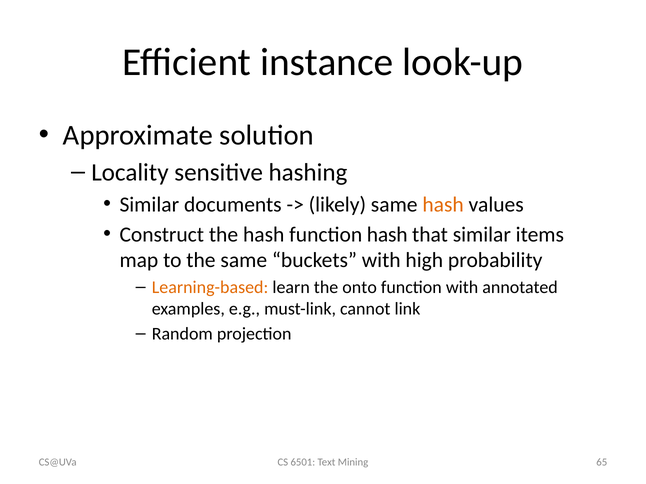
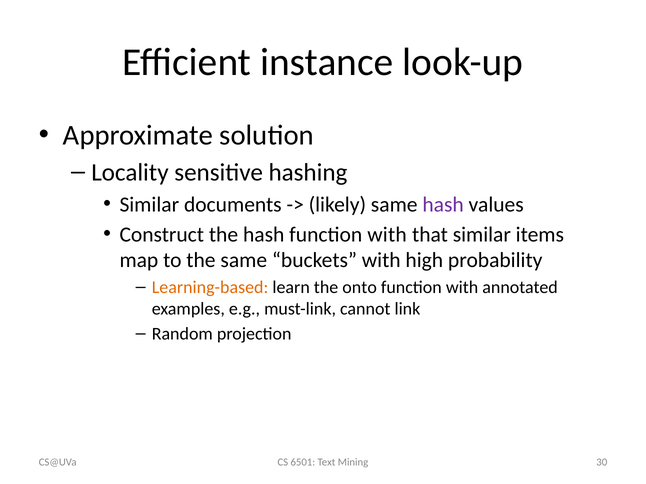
hash at (443, 205) colour: orange -> purple
hash function hash: hash -> with
65: 65 -> 30
